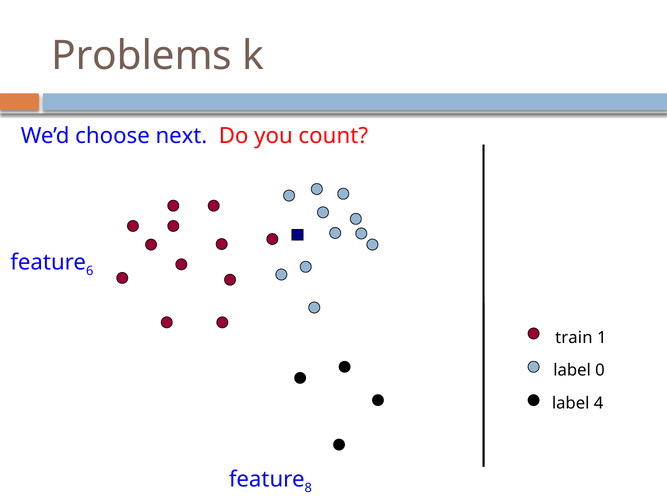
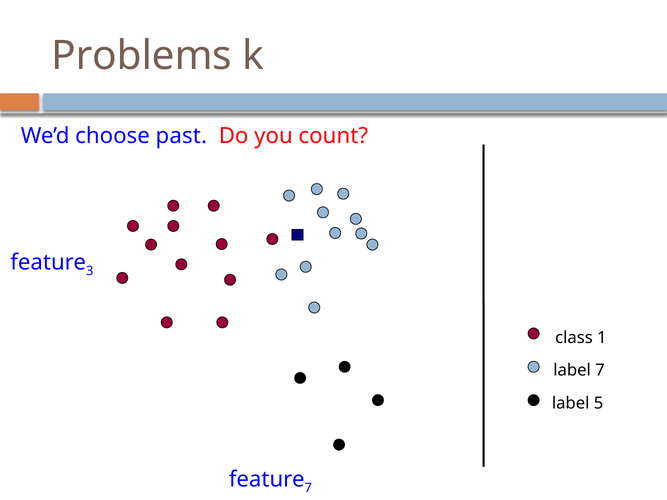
next: next -> past
6: 6 -> 3
train: train -> class
label 0: 0 -> 7
4: 4 -> 5
8 at (308, 488): 8 -> 7
